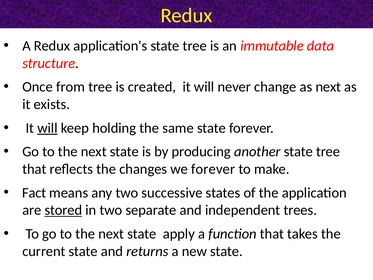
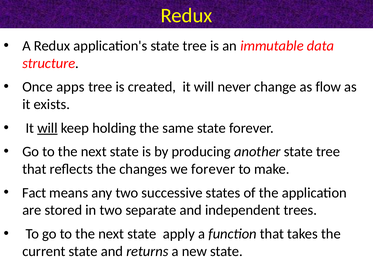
from: from -> apps
as next: next -> flow
stored underline: present -> none
